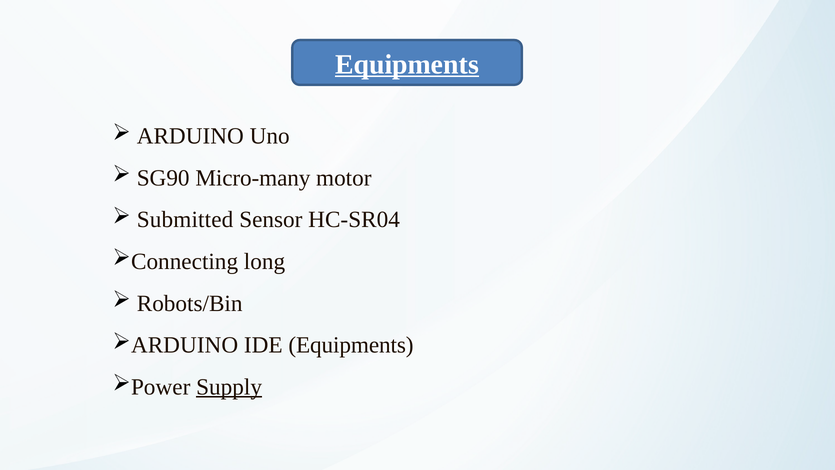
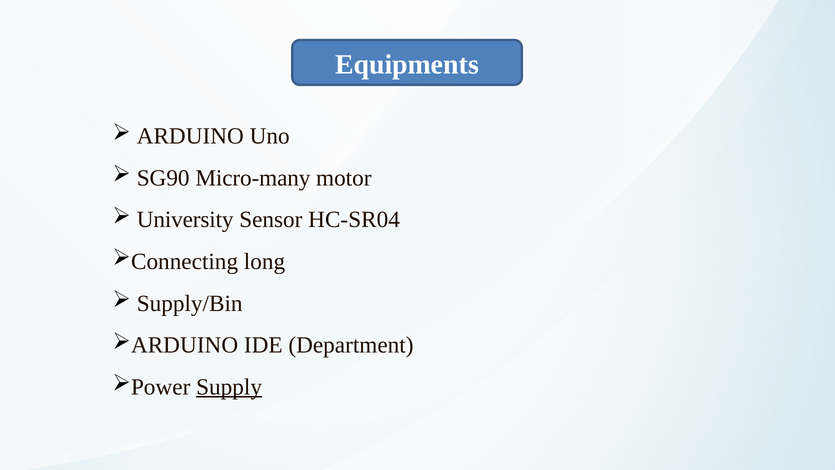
Equipments at (407, 64) underline: present -> none
Submitted: Submitted -> University
Robots/Bin: Robots/Bin -> Supply/Bin
IDE Equipments: Equipments -> Department
